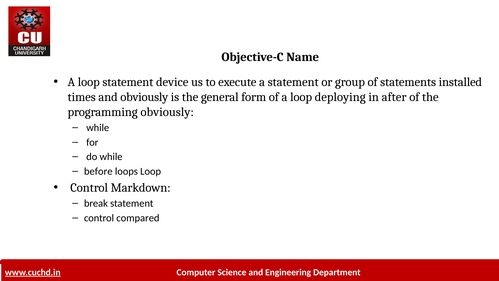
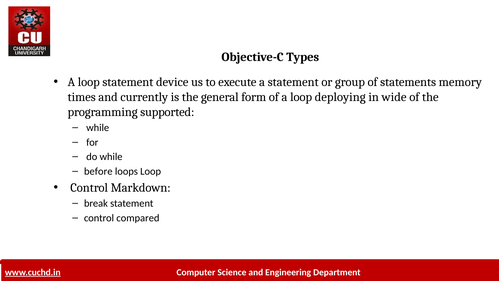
Name: Name -> Types
installed: installed -> memory
and obviously: obviously -> currently
after: after -> wide
programming obviously: obviously -> supported
